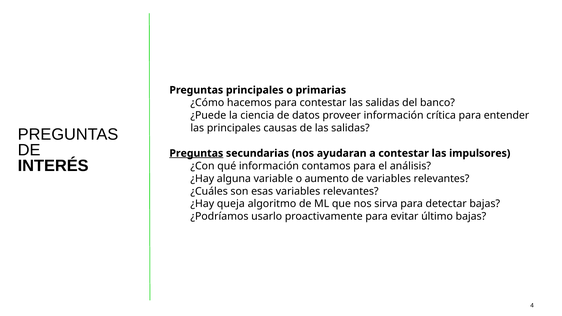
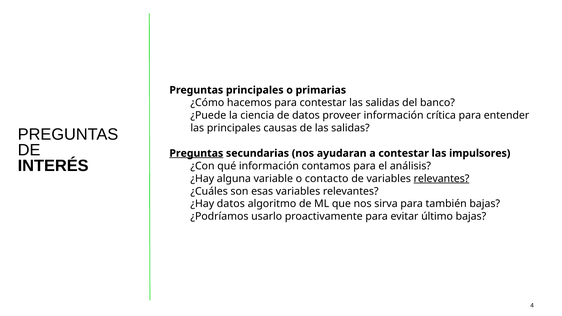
aumento: aumento -> contacto
relevantes at (442, 179) underline: none -> present
¿Hay queja: queja -> datos
detectar: detectar -> también
